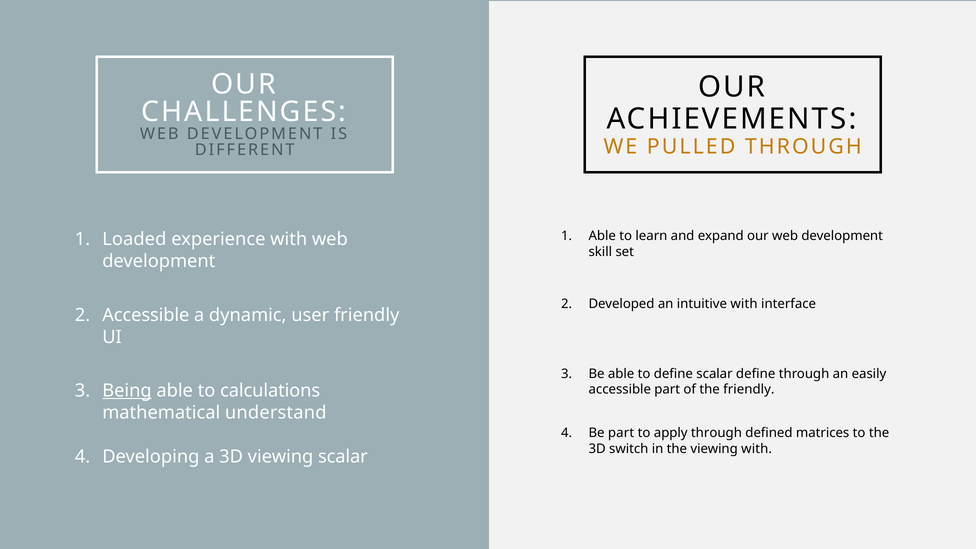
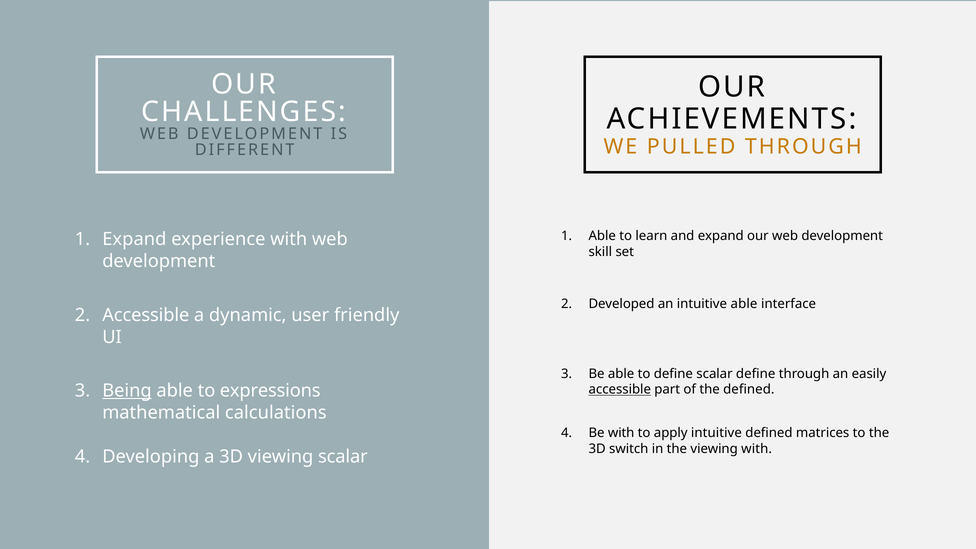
Loaded at (134, 239): Loaded -> Expand
intuitive with: with -> able
calculations: calculations -> expressions
accessible at (620, 390) underline: none -> present
the friendly: friendly -> defined
understand: understand -> calculations
Be part: part -> with
apply through: through -> intuitive
